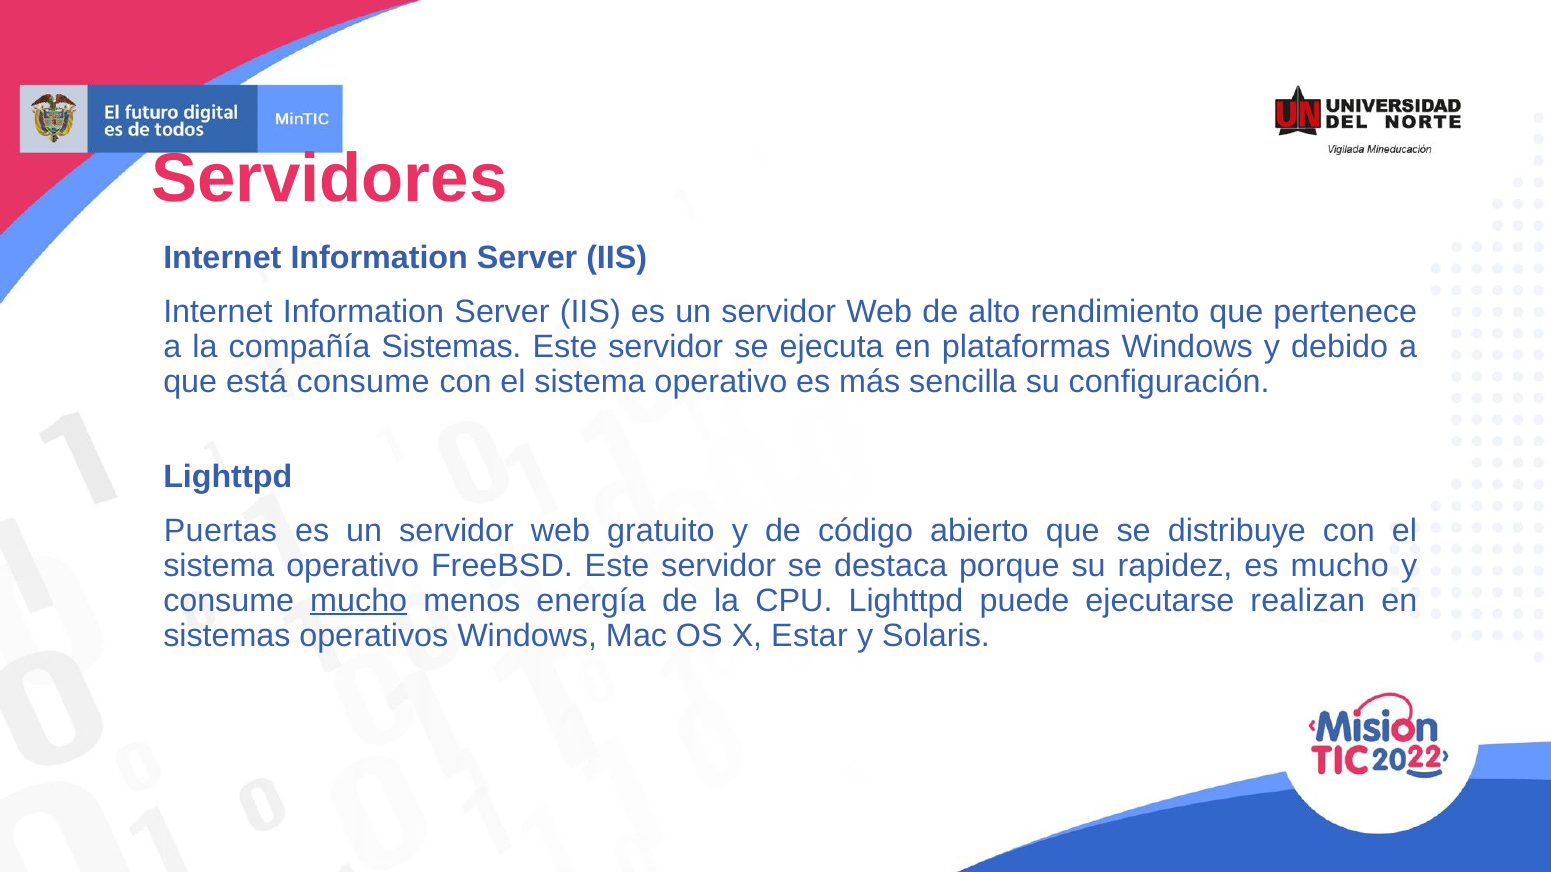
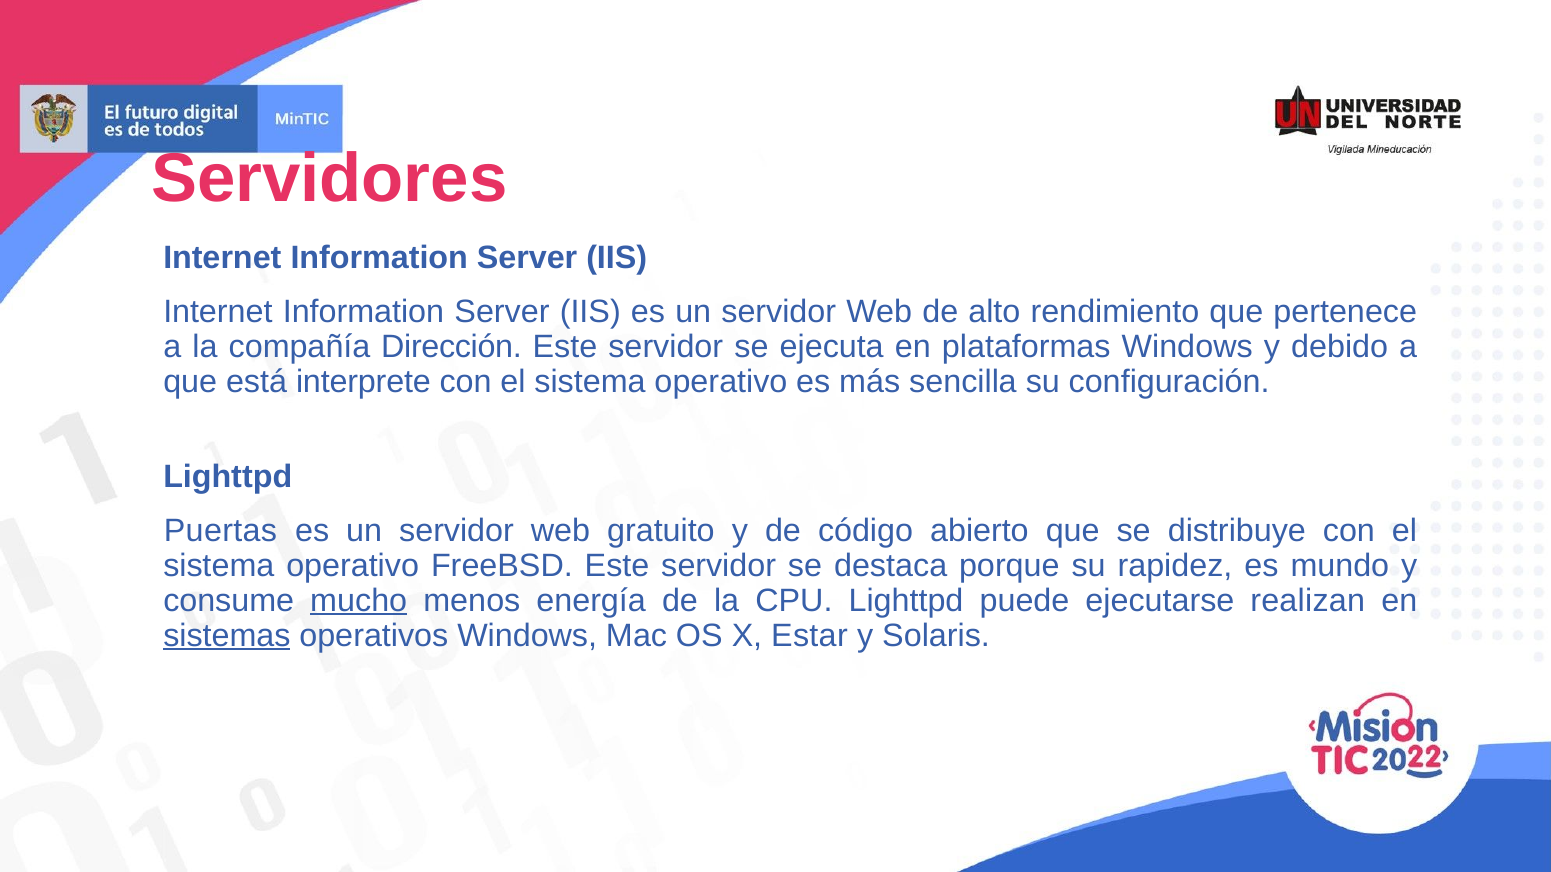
compañía Sistemas: Sistemas -> Dirección
está consume: consume -> interprete
es mucho: mucho -> mundo
sistemas at (227, 636) underline: none -> present
